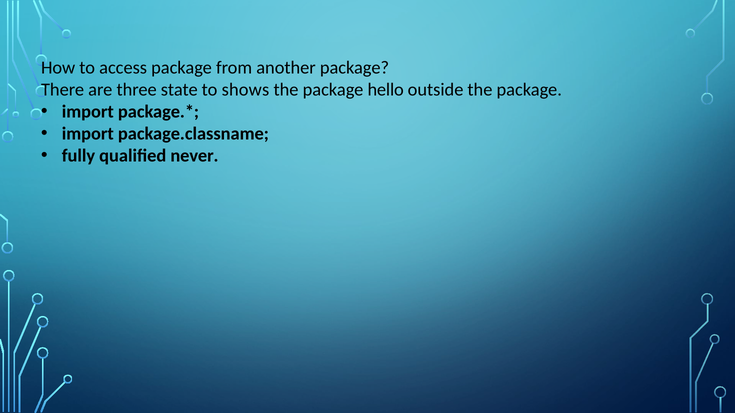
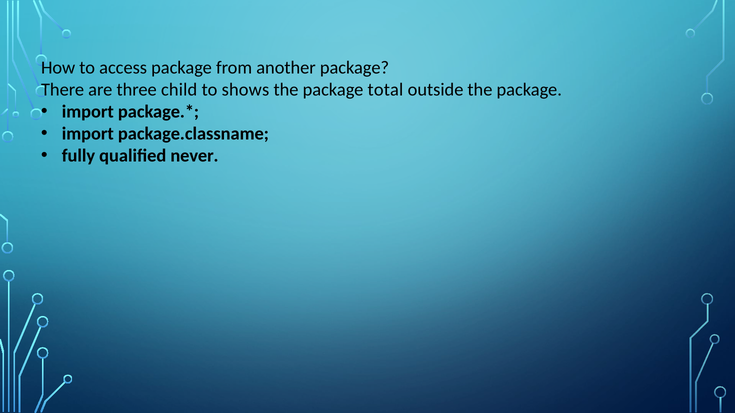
state: state -> child
hello: hello -> total
